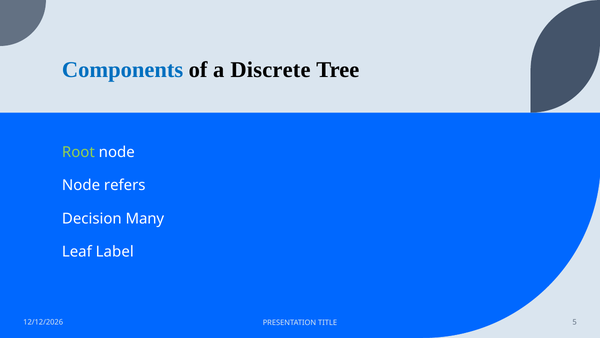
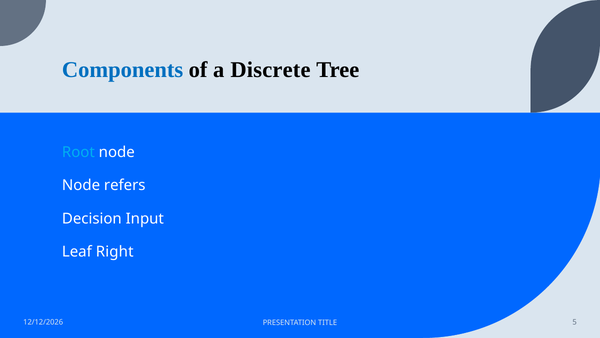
Root colour: light green -> light blue
Many: Many -> Input
Label: Label -> Right
